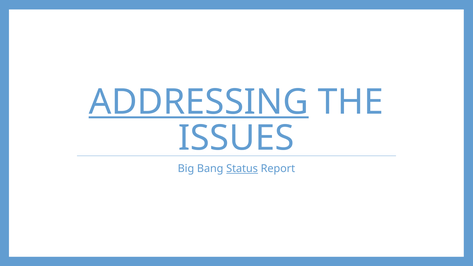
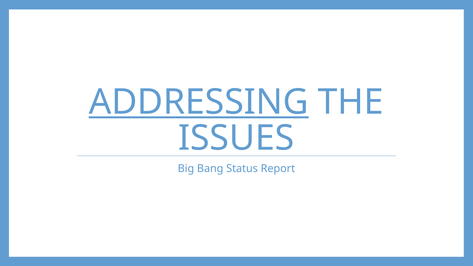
Status underline: present -> none
